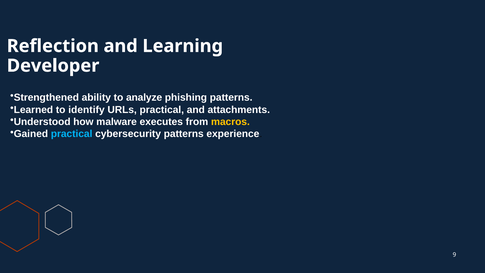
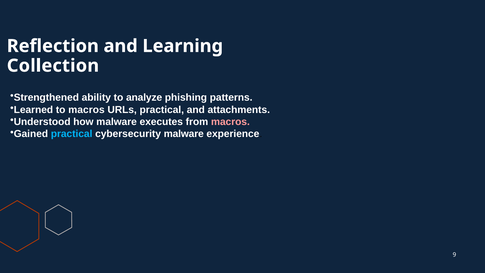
Developer: Developer -> Collection
to identify: identify -> macros
macros at (230, 122) colour: yellow -> pink
cybersecurity patterns: patterns -> malware
